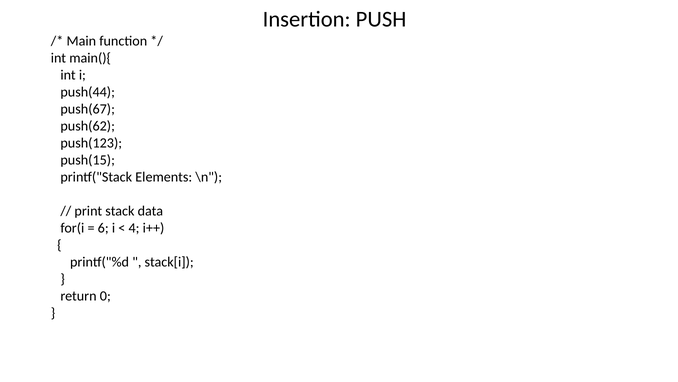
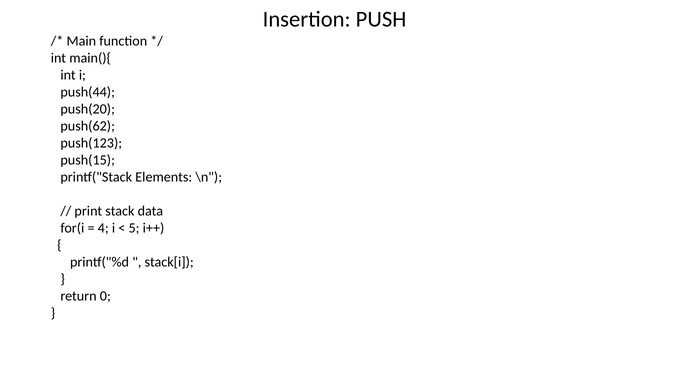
push(67: push(67 -> push(20
6: 6 -> 4
4: 4 -> 5
